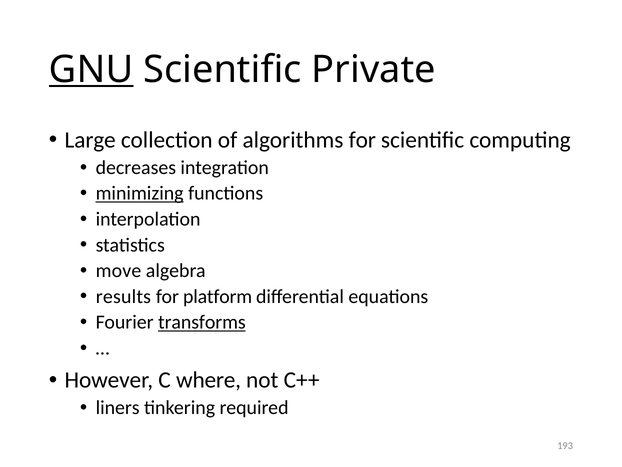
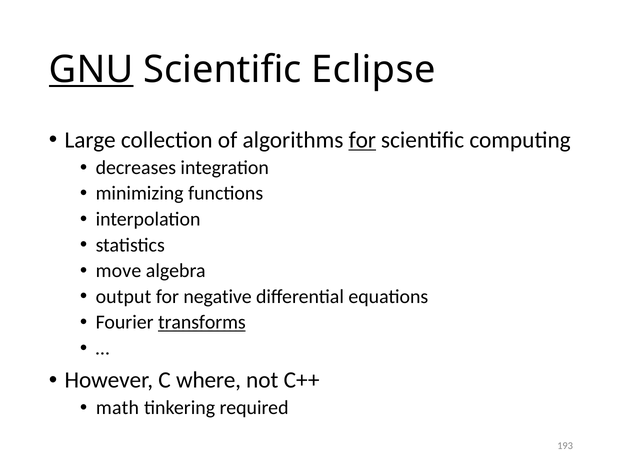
Private: Private -> Eclipse
for at (362, 140) underline: none -> present
minimizing underline: present -> none
results: results -> output
platform: platform -> negative
liners: liners -> math
